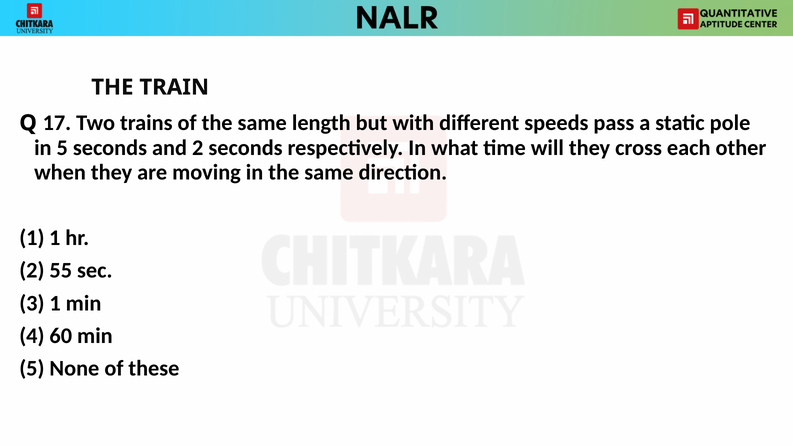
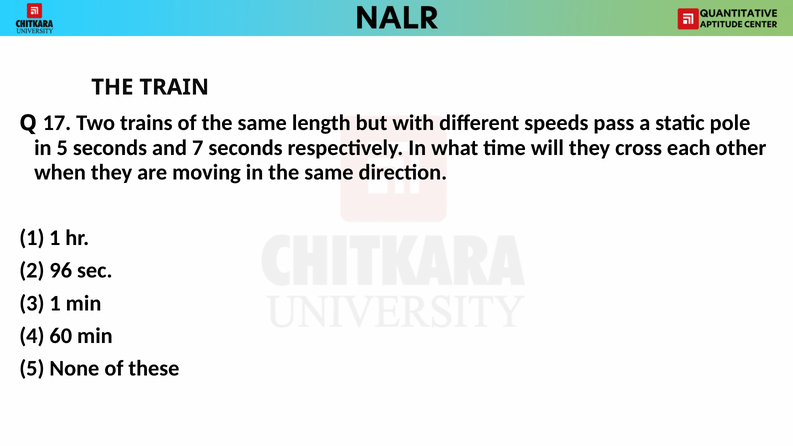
and 2: 2 -> 7
55: 55 -> 96
